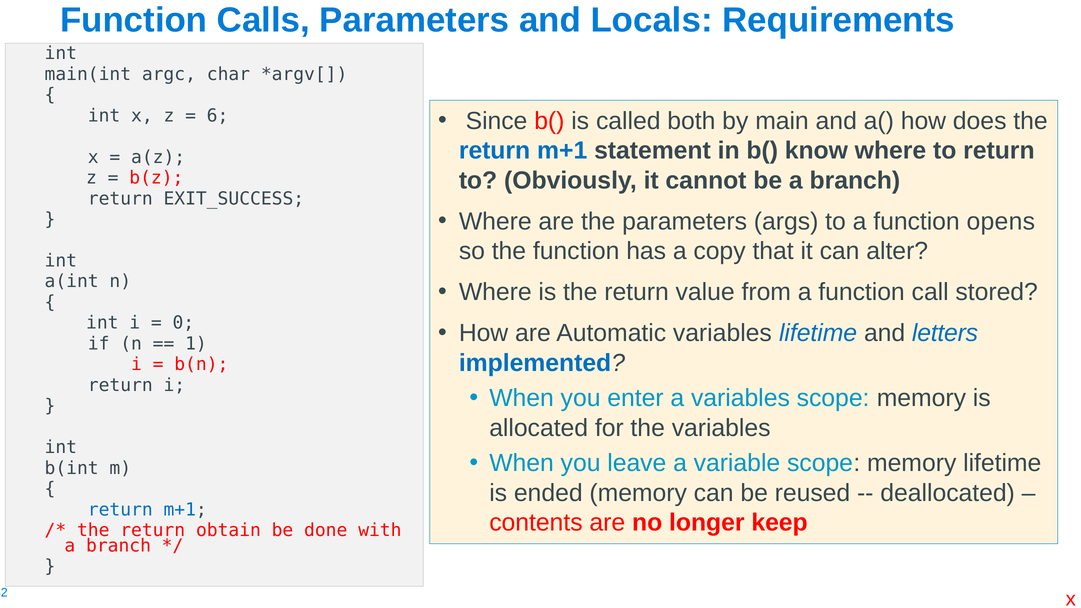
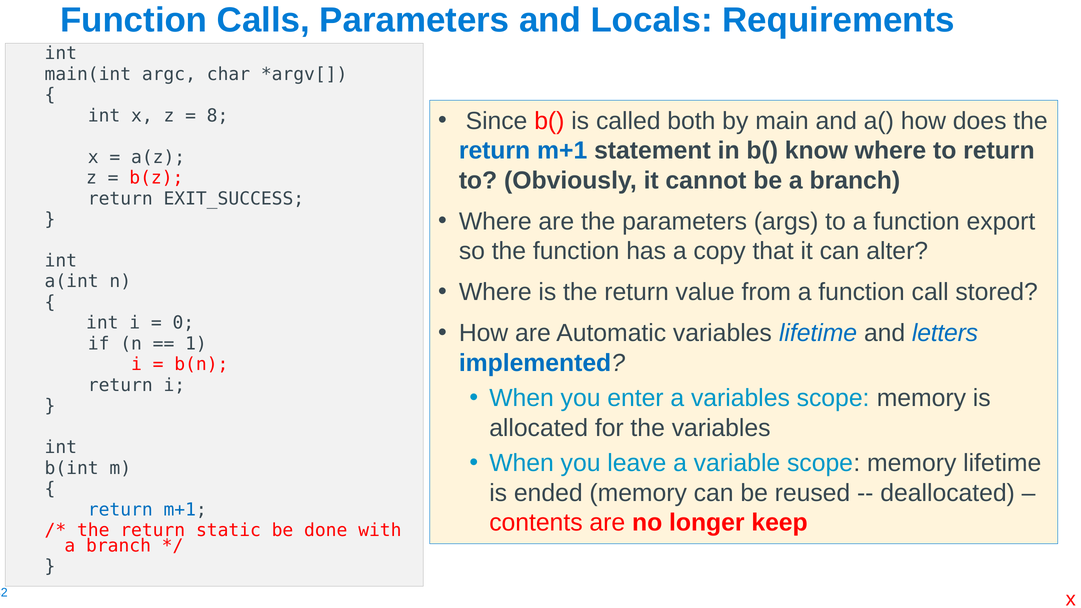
6: 6 -> 8
opens: opens -> export
obtain: obtain -> static
